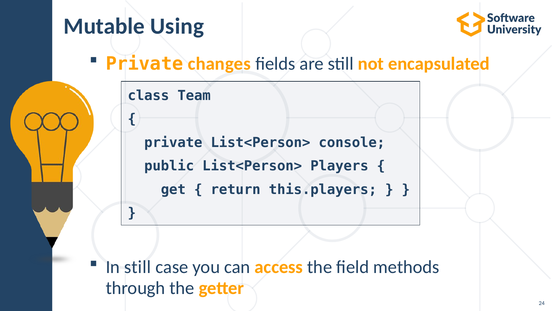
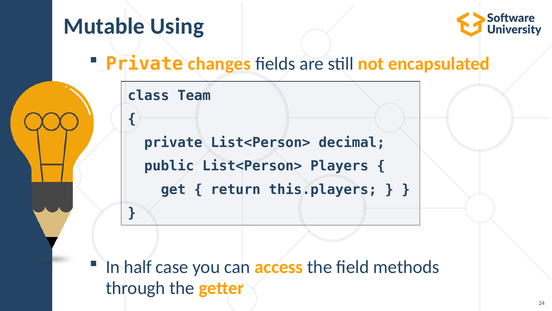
console: console -> decimal
In still: still -> half
